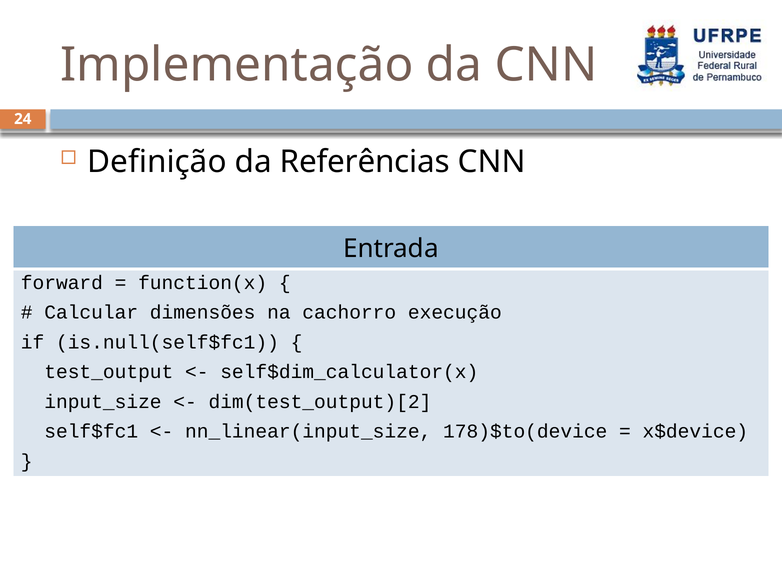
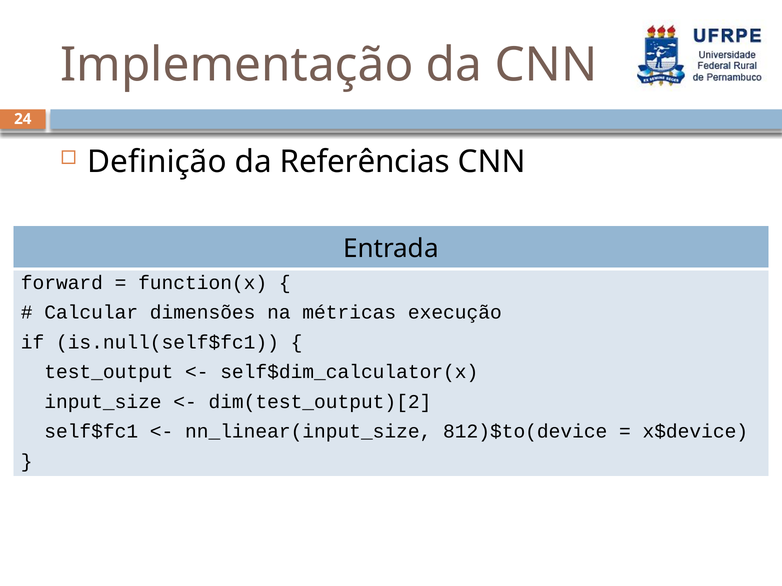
cachorro: cachorro -> métricas
178)$to(device: 178)$to(device -> 812)$to(device
